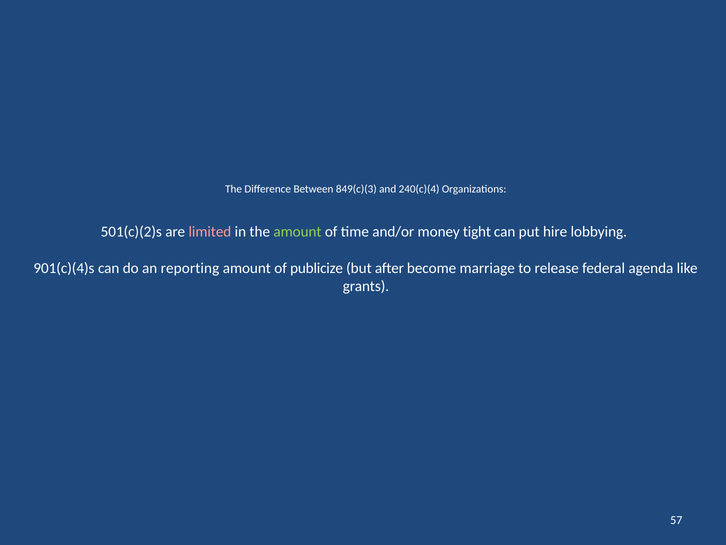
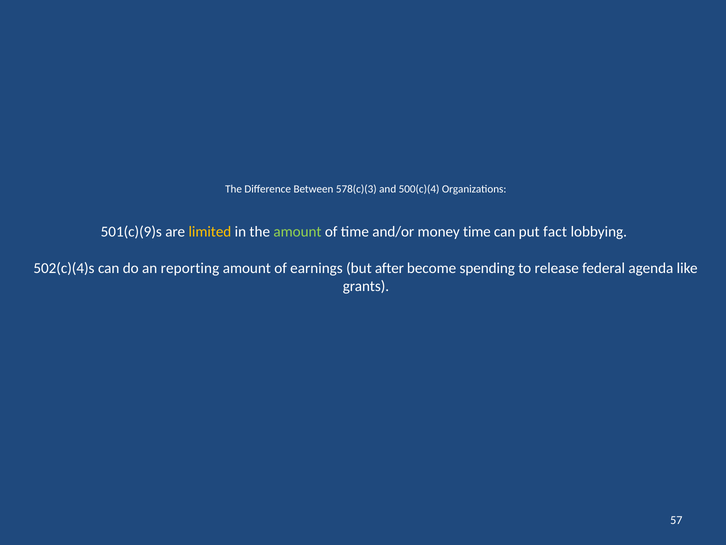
849(c)(3: 849(c)(3 -> 578(c)(3
240(c)(4: 240(c)(4 -> 500(c)(4
501(c)(2)s: 501(c)(2)s -> 501(c)(9)s
limited colour: pink -> yellow
money tight: tight -> time
hire: hire -> fact
901(c)(4)s: 901(c)(4)s -> 502(c)(4)s
publicize: publicize -> earnings
marriage: marriage -> spending
